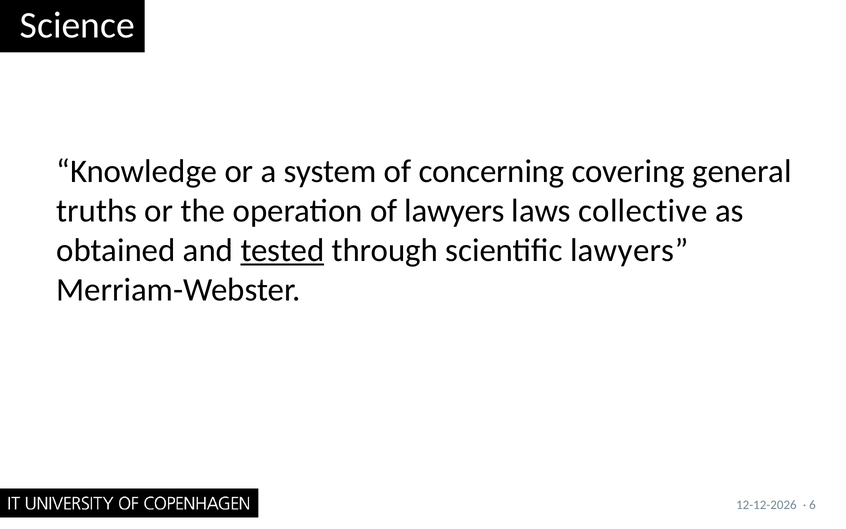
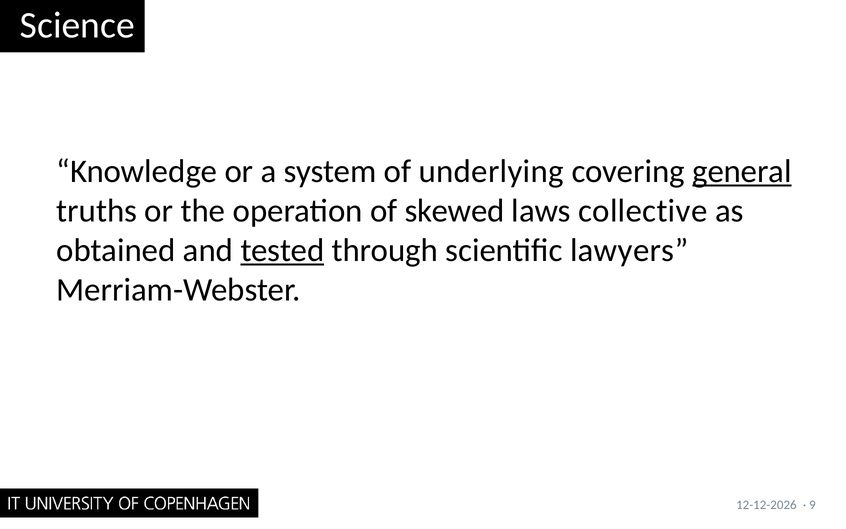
concerning: concerning -> underlying
general underline: none -> present
of lawyers: lawyers -> skewed
6: 6 -> 9
